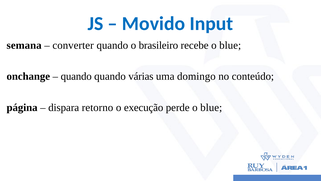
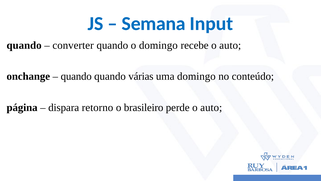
Movido: Movido -> Semana
semana at (24, 45): semana -> quando
o brasileiro: brasileiro -> domingo
recebe o blue: blue -> auto
execução: execução -> brasileiro
perde o blue: blue -> auto
